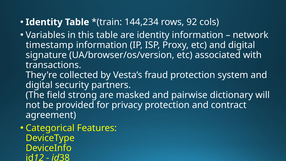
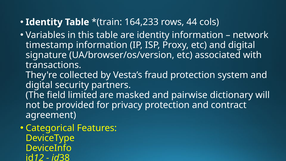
144,234: 144,234 -> 164,233
92: 92 -> 44
strong: strong -> limited
